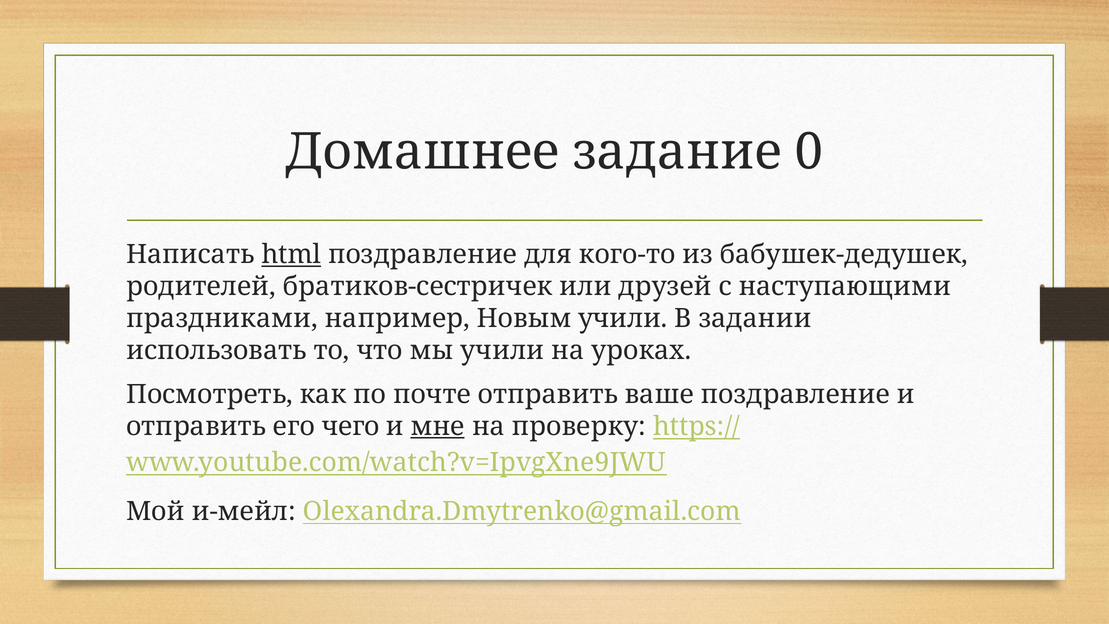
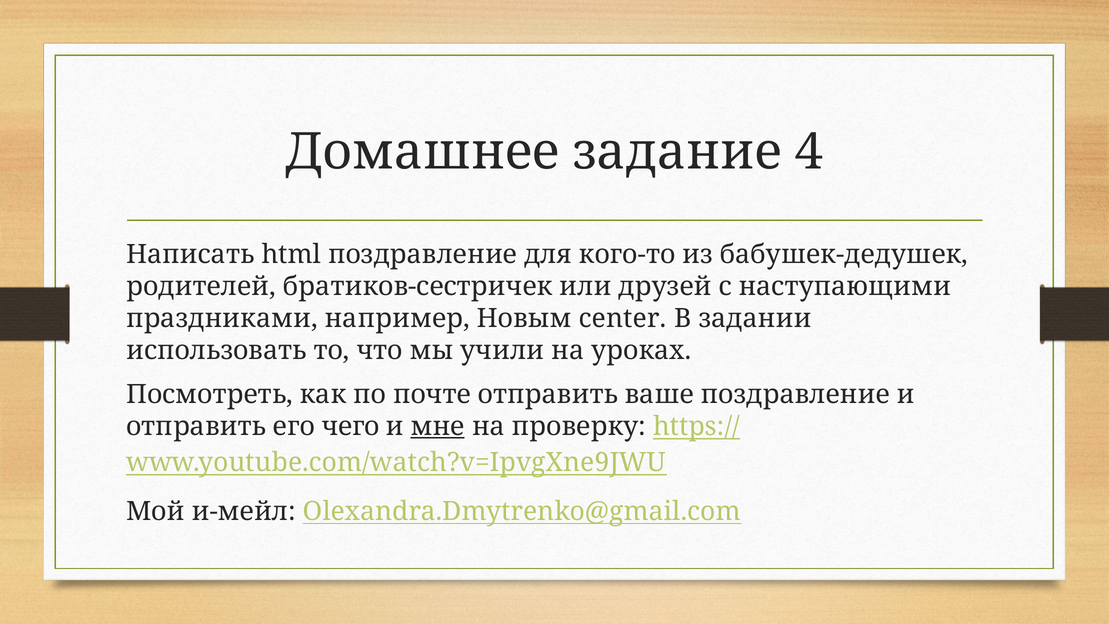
0: 0 -> 4
html underline: present -> none
Новым учили: учили -> center
